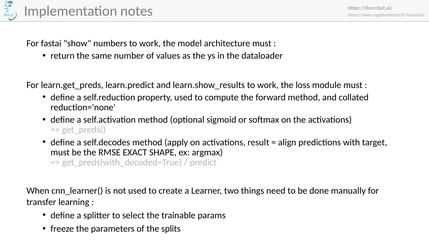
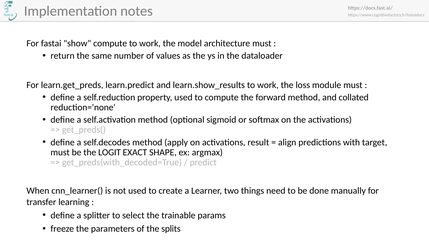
show numbers: numbers -> compute
RMSE: RMSE -> LOGIT
